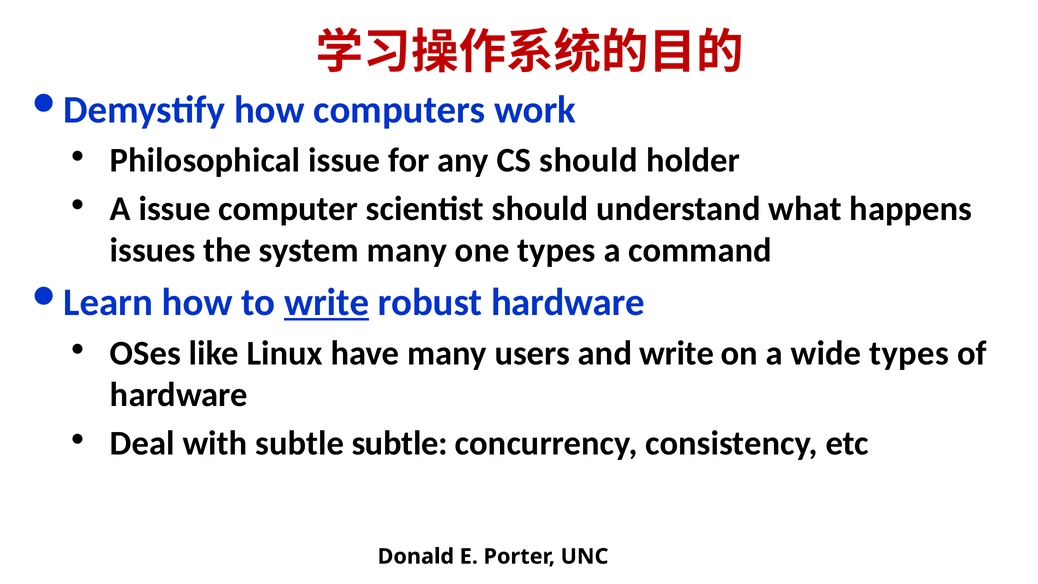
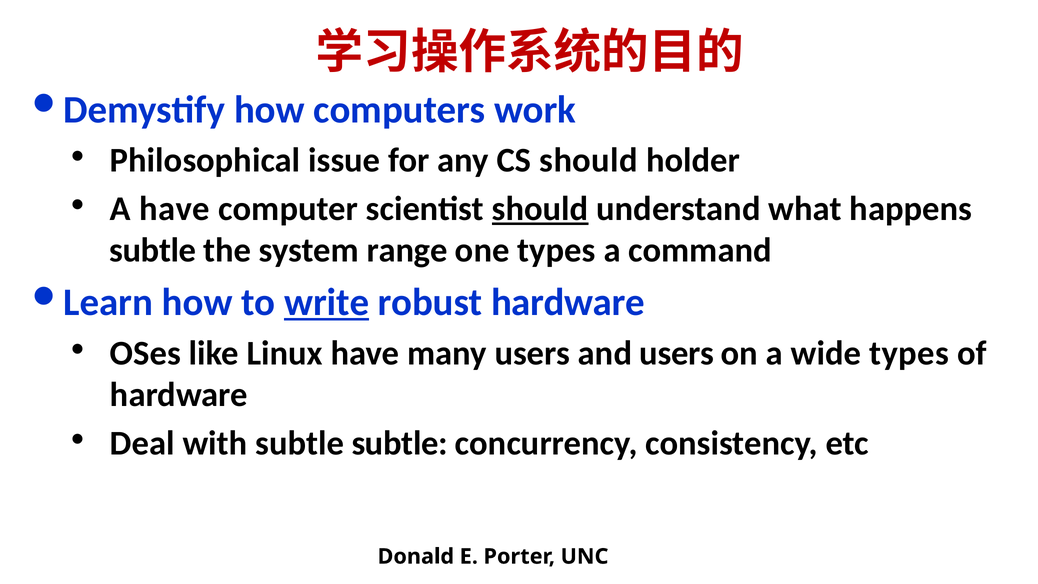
A issue: issue -> have
should at (540, 209) underline: none -> present
issues at (153, 250): issues -> subtle
system many: many -> range
and write: write -> users
